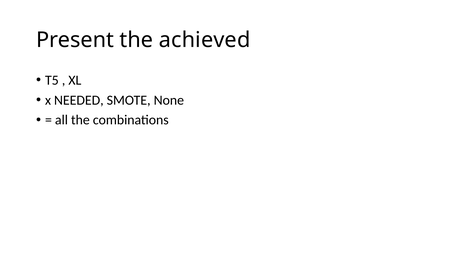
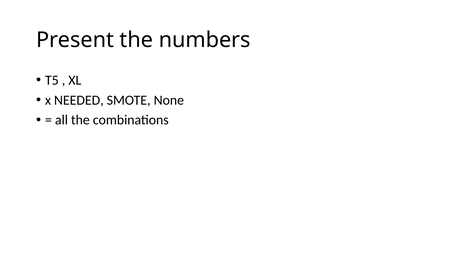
achieved: achieved -> numbers
